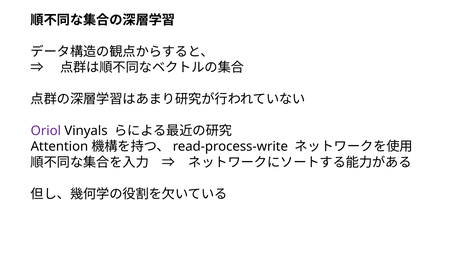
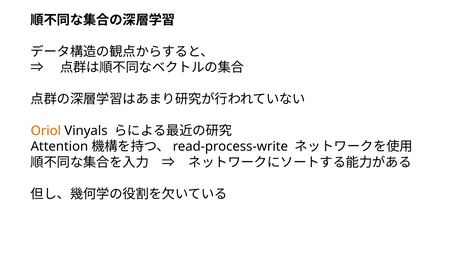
Oriol colour: purple -> orange
